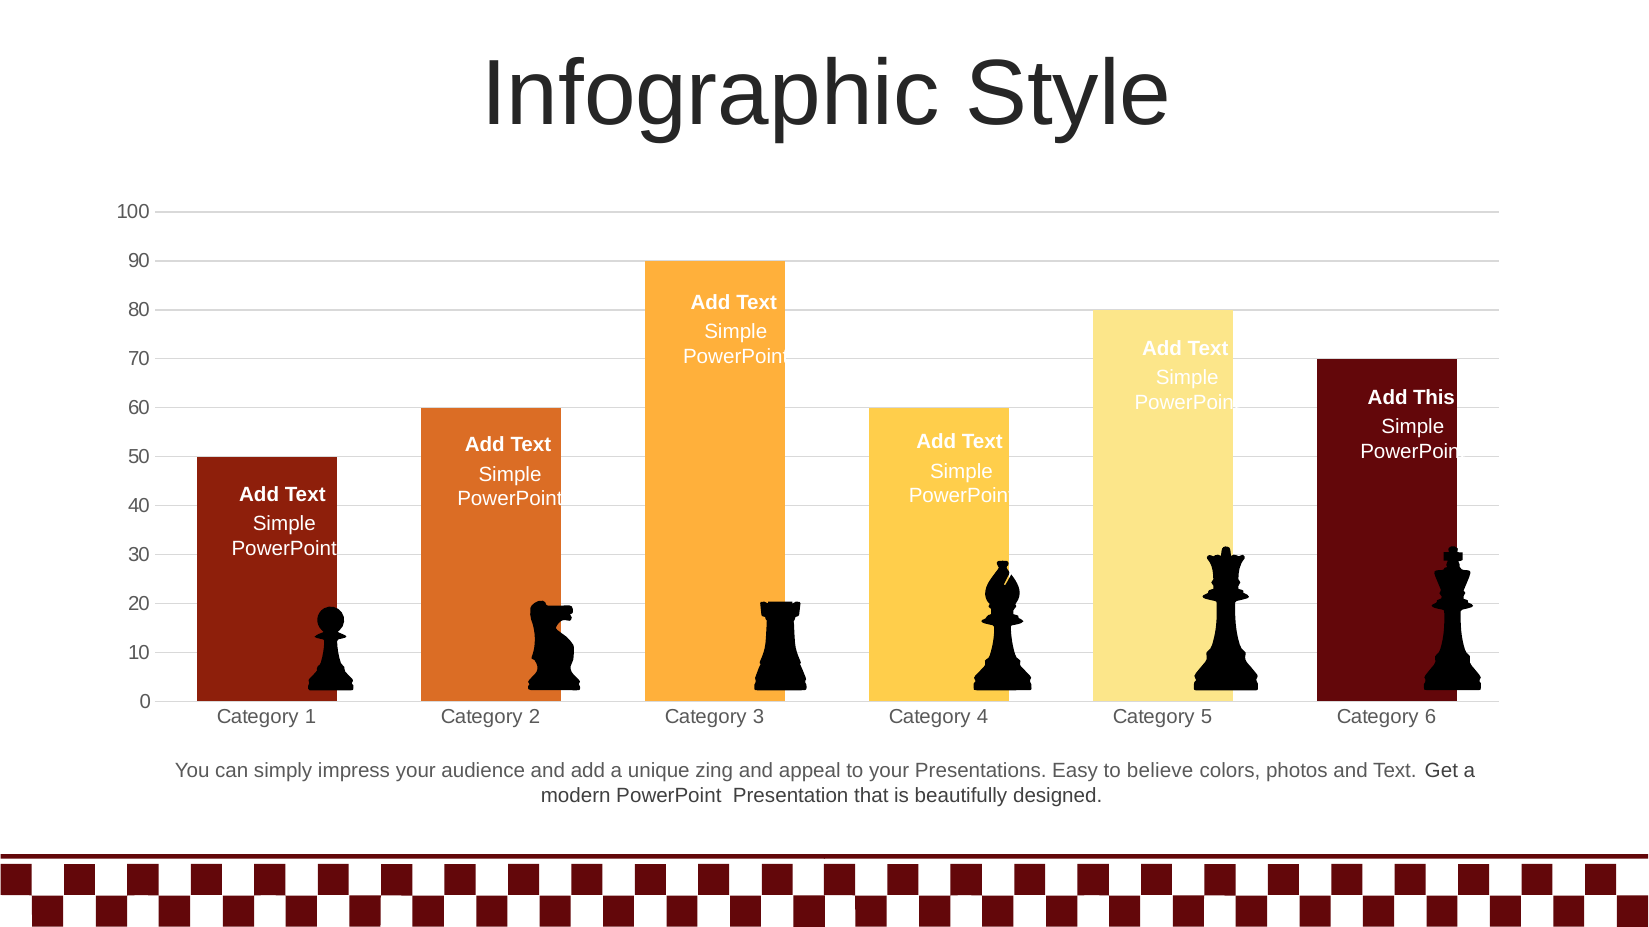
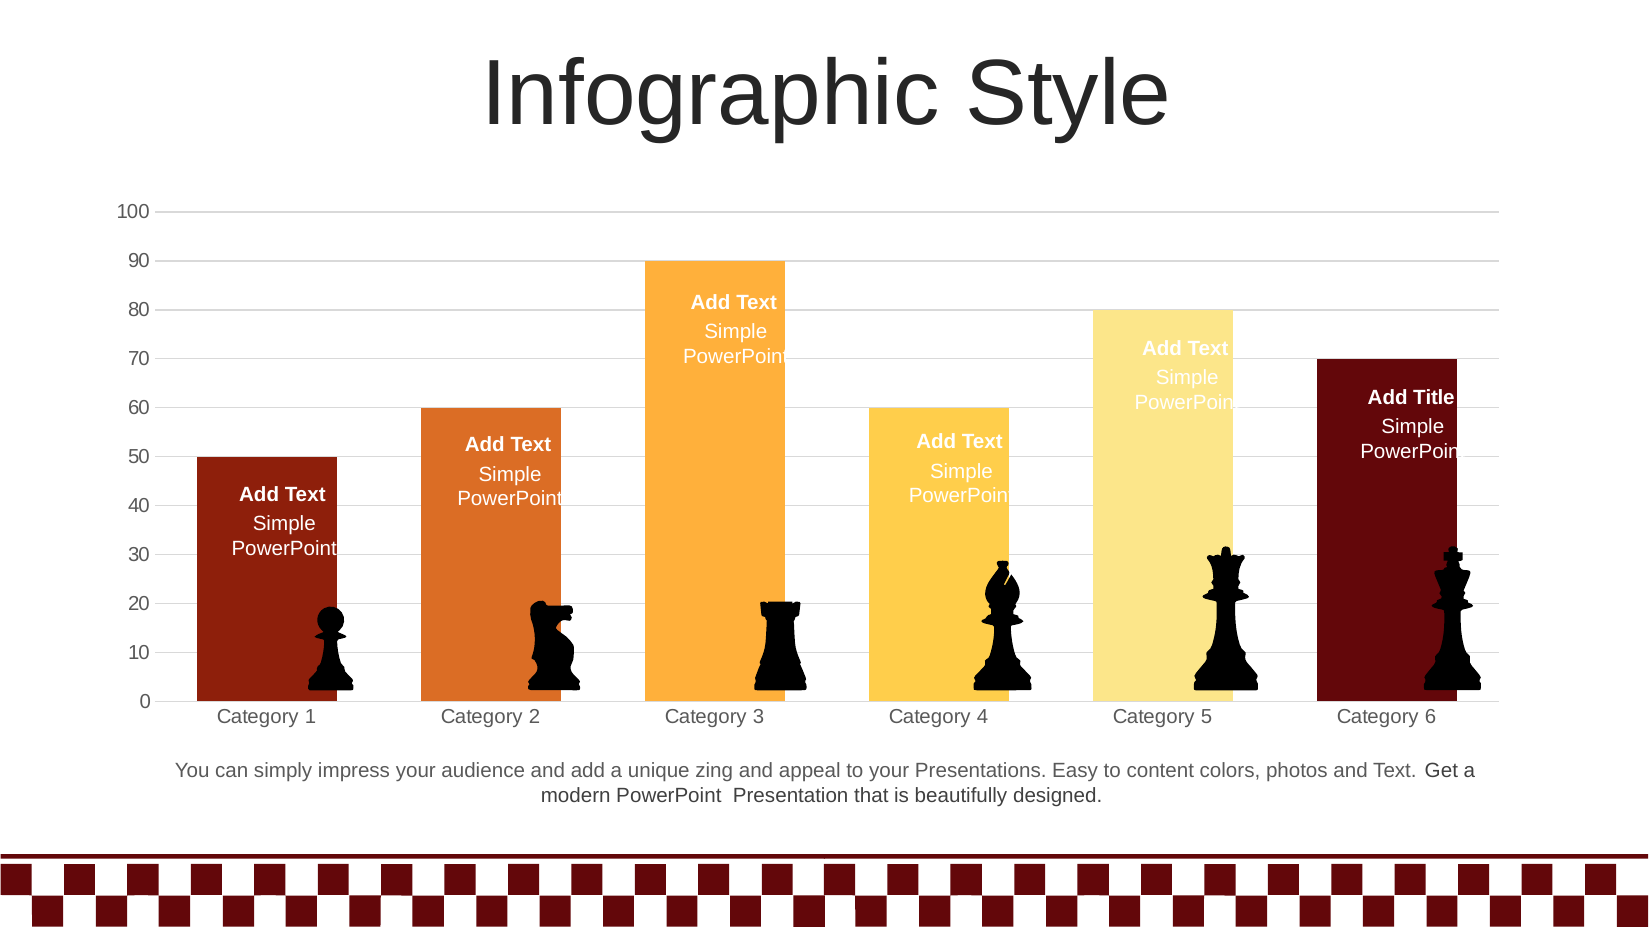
This: This -> Title
believe: believe -> content
